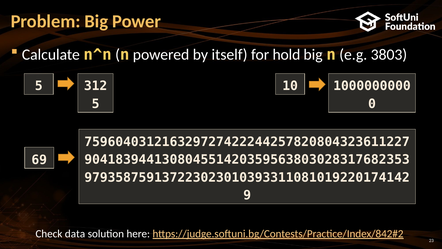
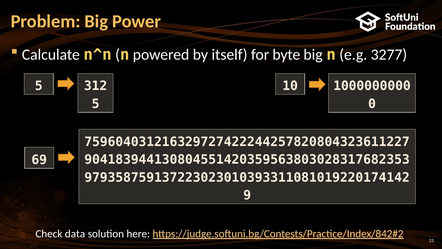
hold: hold -> byte
3803: 3803 -> 3277
